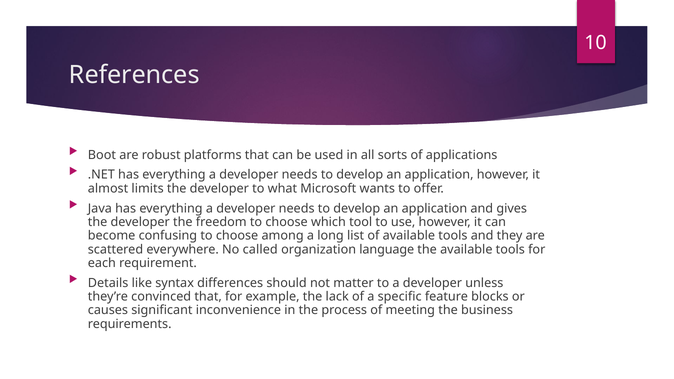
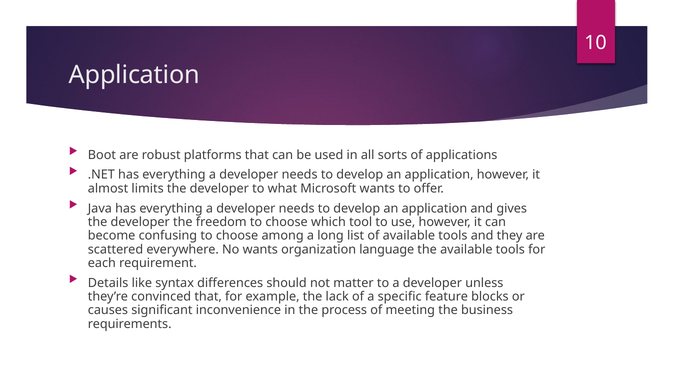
References at (134, 75): References -> Application
No called: called -> wants
